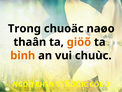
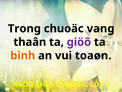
naøo: naøo -> vang
giöõ colour: orange -> purple
chuùc: chuùc -> toaøn
